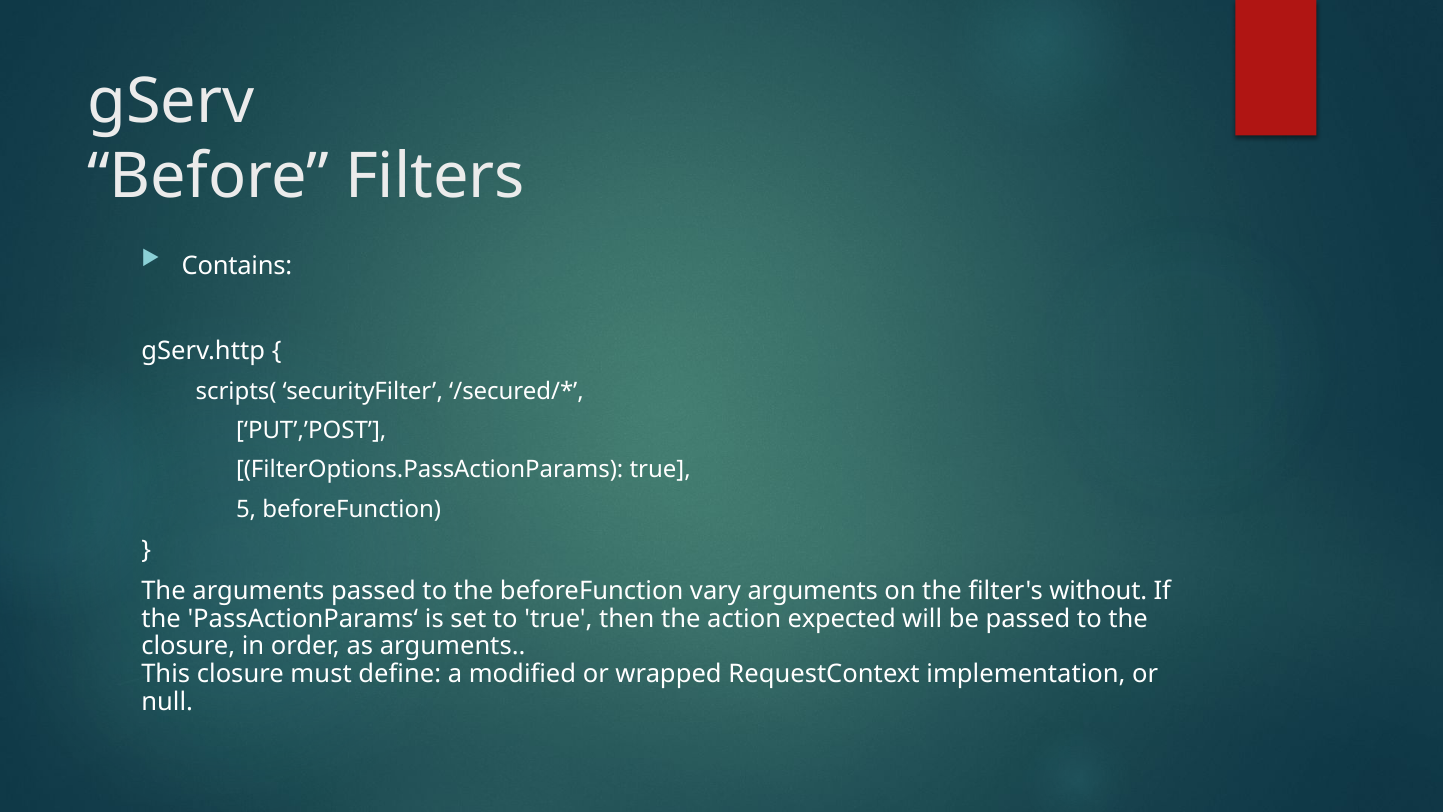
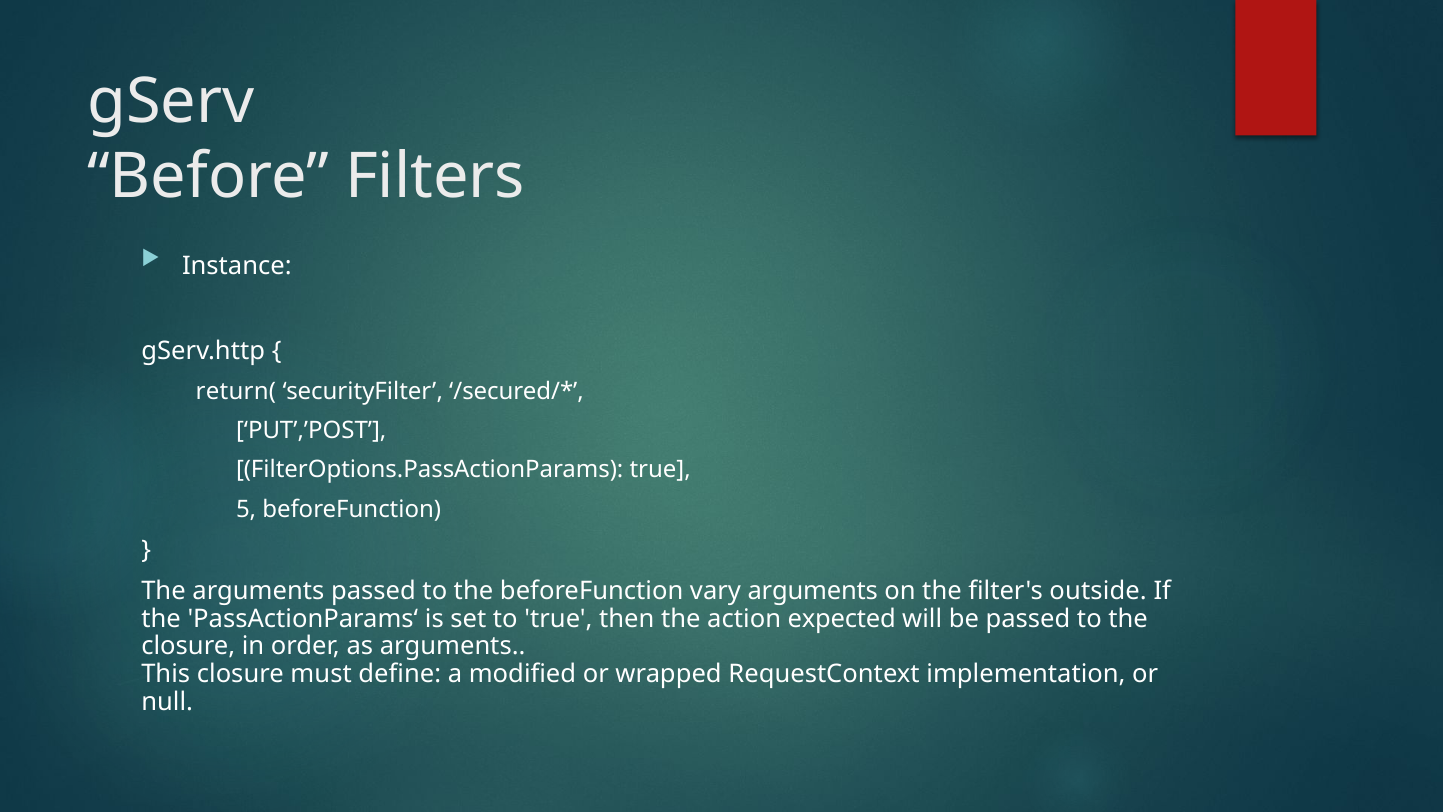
Contains: Contains -> Instance
scripts(: scripts( -> return(
without: without -> outside
